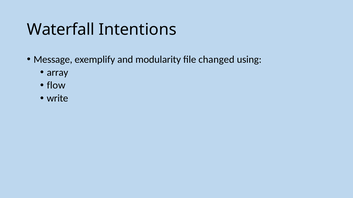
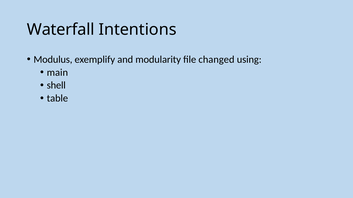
Message: Message -> Modulus
array: array -> main
flow: flow -> shell
write: write -> table
